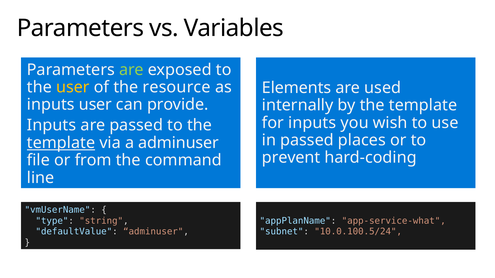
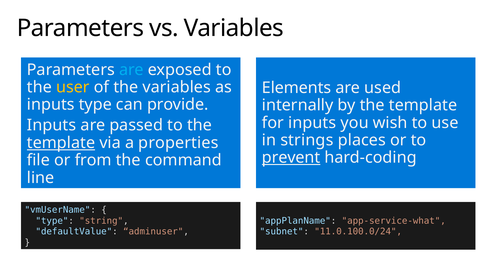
are at (131, 70) colour: light green -> light blue
the resource: resource -> variables
inputs user: user -> type
in passed: passed -> strings
a adminuser: adminuser -> properties
prevent underline: none -> present
10.0.100.5/24: 10.0.100.5/24 -> 11.0.100.0/24
